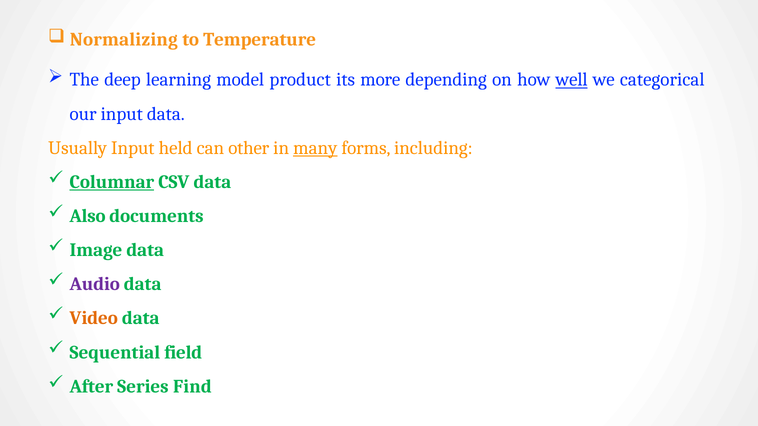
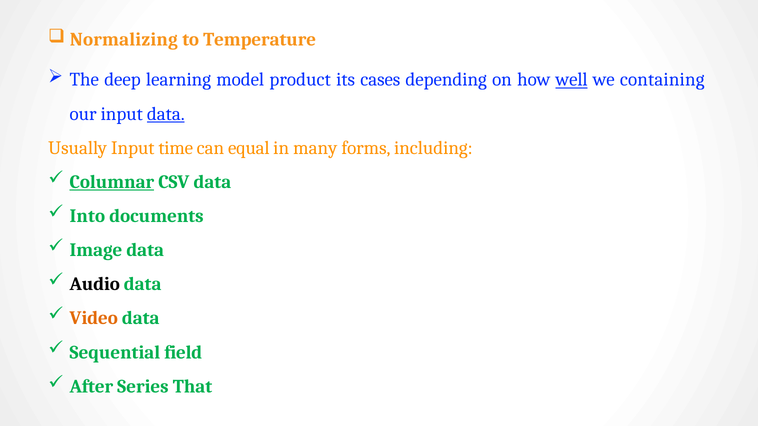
more: more -> cases
categorical: categorical -> containing
data at (166, 114) underline: none -> present
held: held -> time
other: other -> equal
many underline: present -> none
Also: Also -> Into
Audio colour: purple -> black
Find: Find -> That
